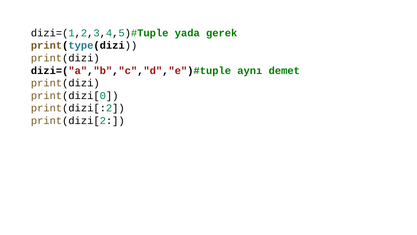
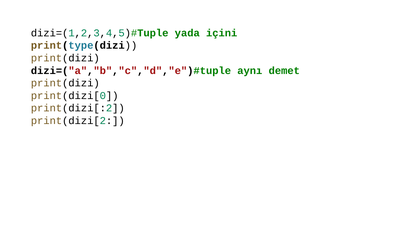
gerek: gerek -> içini
